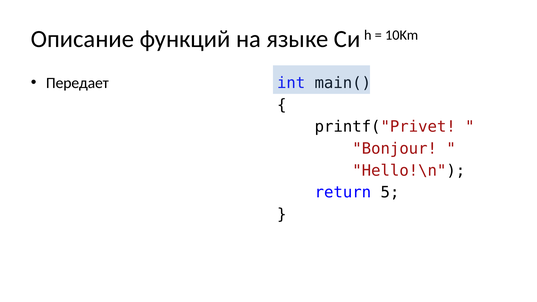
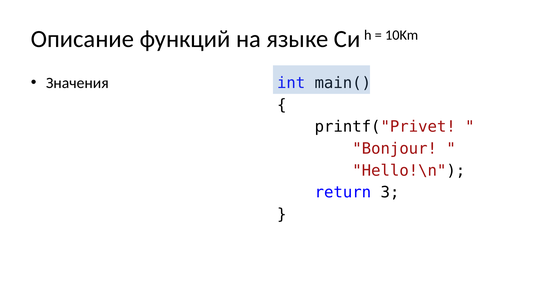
Передает: Передает -> Значения
5: 5 -> 3
